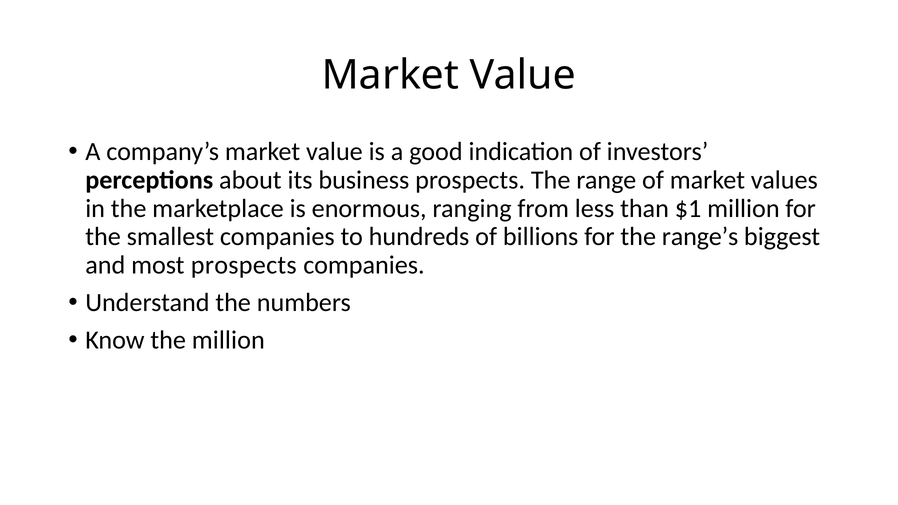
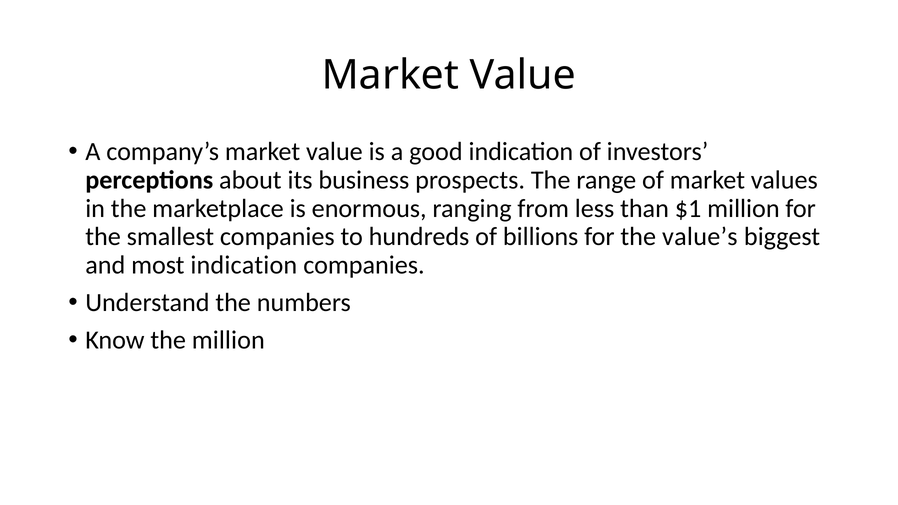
range’s: range’s -> value’s
most prospects: prospects -> indication
